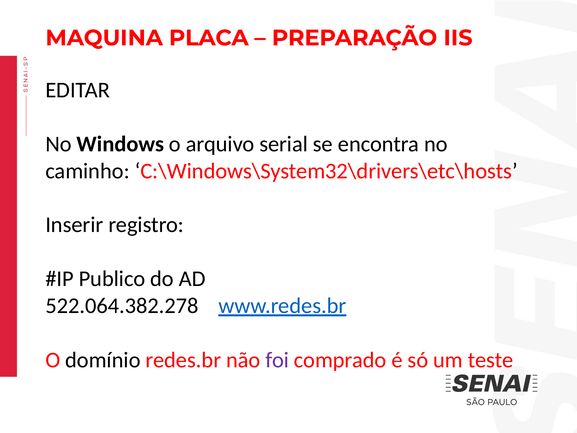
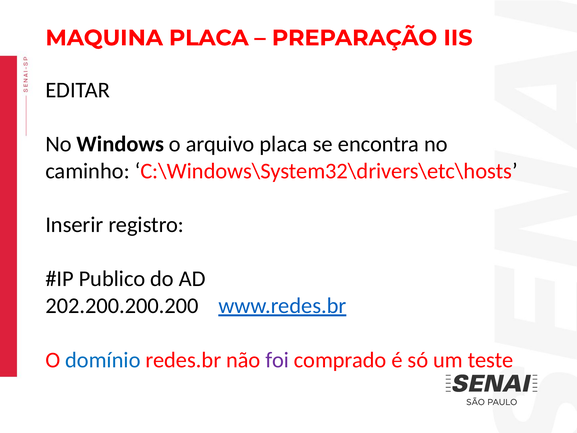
arquivo serial: serial -> placa
522.064.382.278: 522.064.382.278 -> 202.200.200.200
domínio colour: black -> blue
